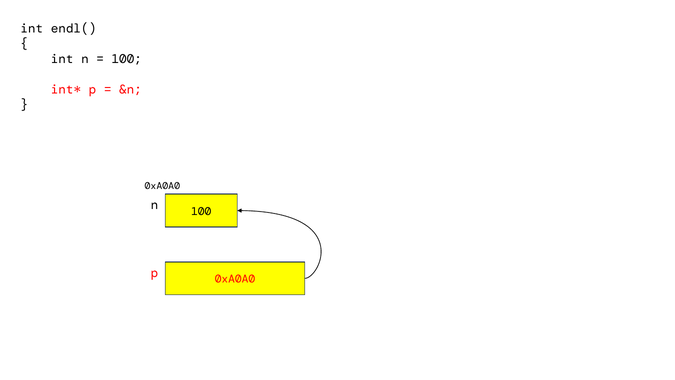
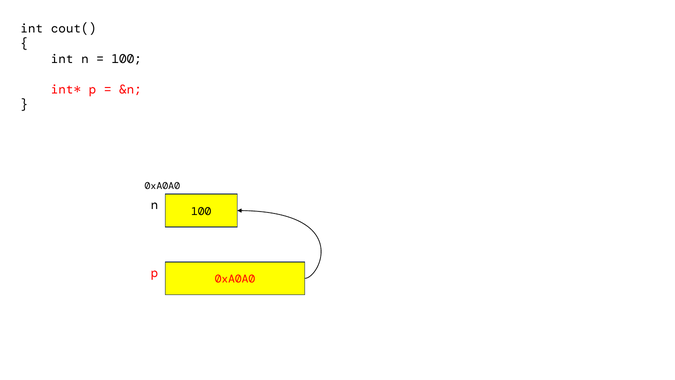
endl(: endl( -> cout(
